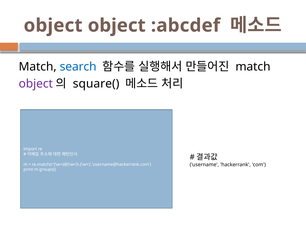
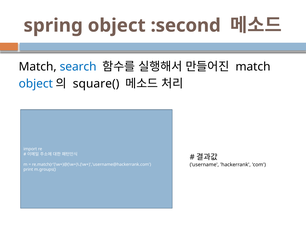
object at (53, 26): object -> spring
:abcdef: :abcdef -> :second
object at (36, 84) colour: purple -> blue
